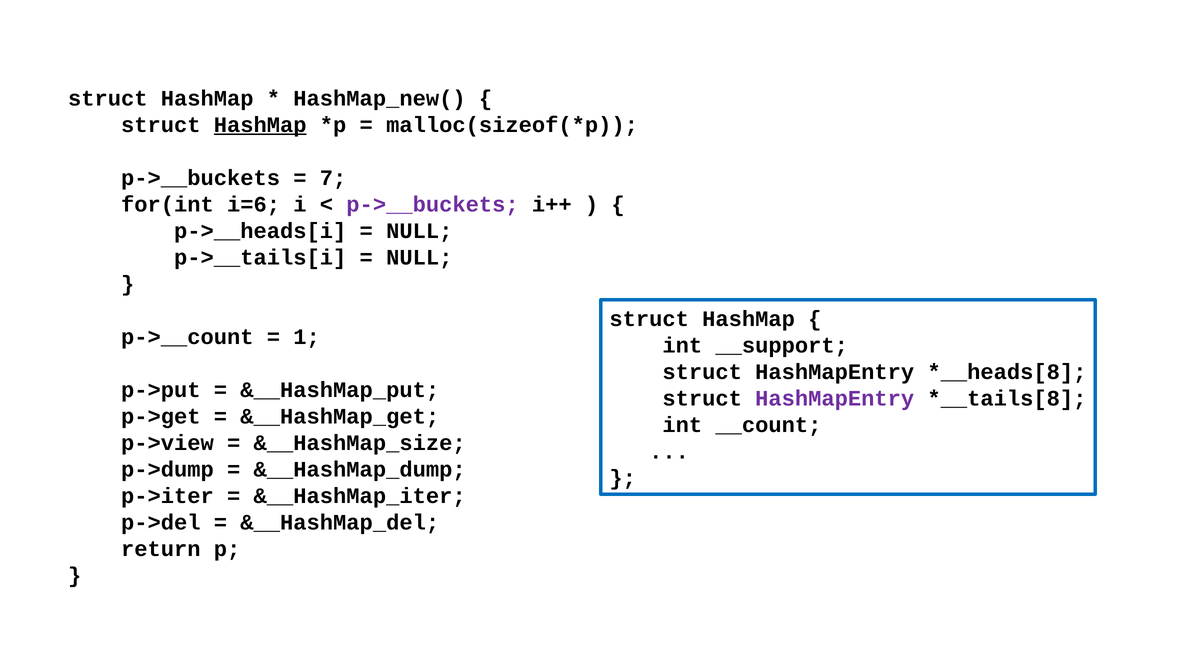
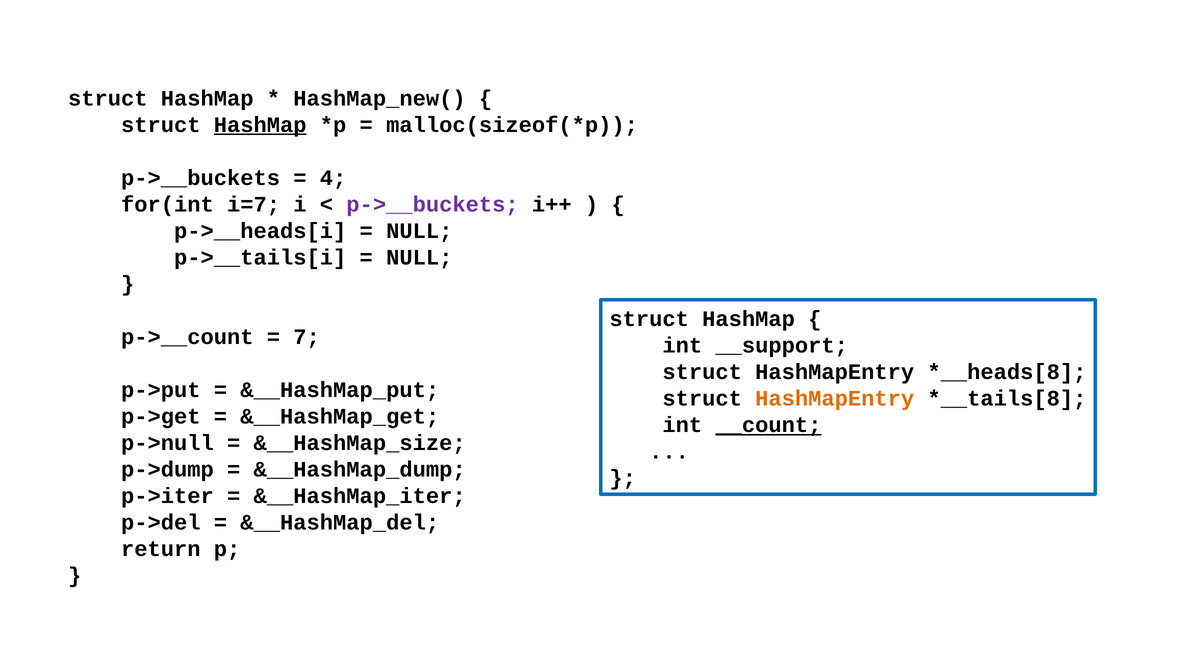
7: 7 -> 4
i=6: i=6 -> i=7
1: 1 -> 7
HashMapEntry at (835, 398) colour: purple -> orange
__count underline: none -> present
p->view: p->view -> p->null
